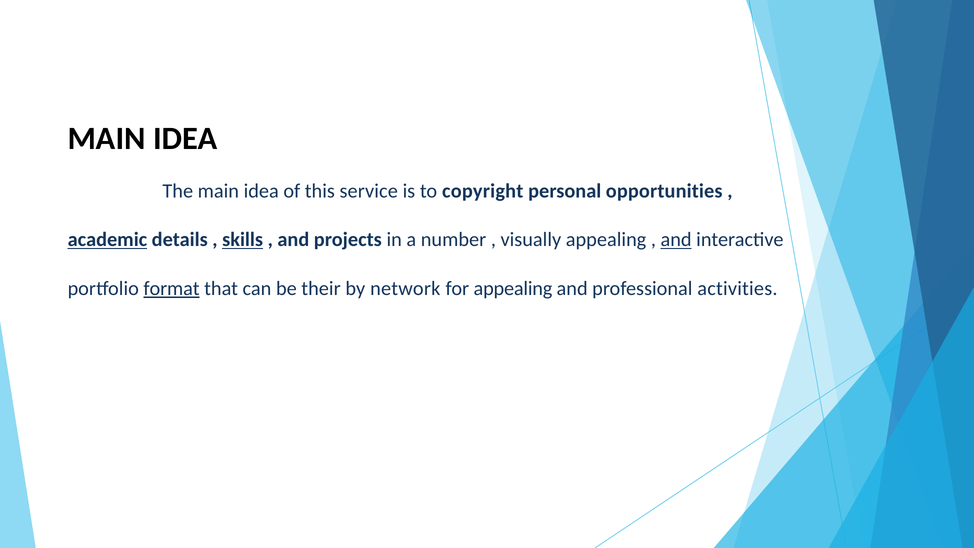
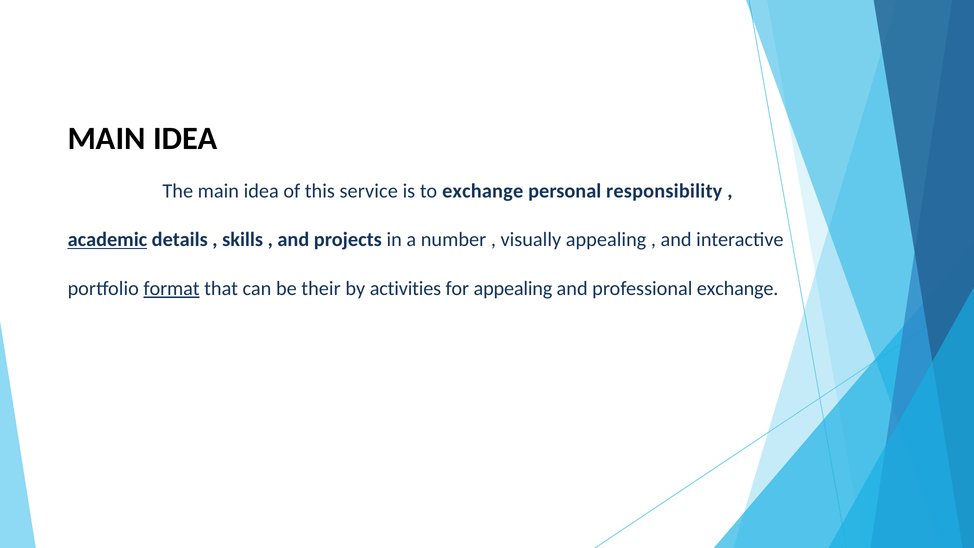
to copyright: copyright -> exchange
opportunities: opportunities -> responsibility
skills underline: present -> none
and at (676, 240) underline: present -> none
network: network -> activities
professional activities: activities -> exchange
